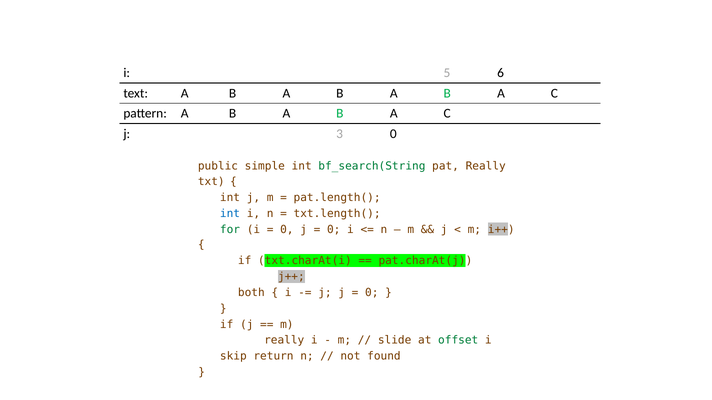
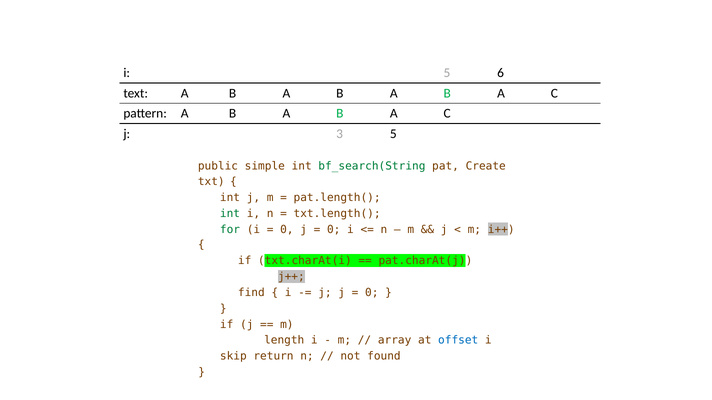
3 0: 0 -> 5
pat Really: Really -> Create
int at (230, 214) colour: blue -> green
both: both -> find
really at (284, 341): really -> length
slide: slide -> array
offset colour: green -> blue
